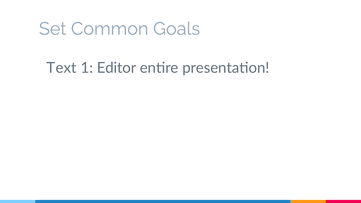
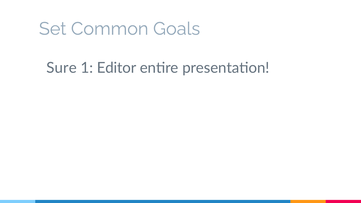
Text: Text -> Sure
